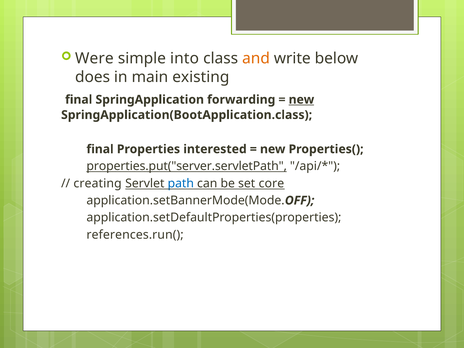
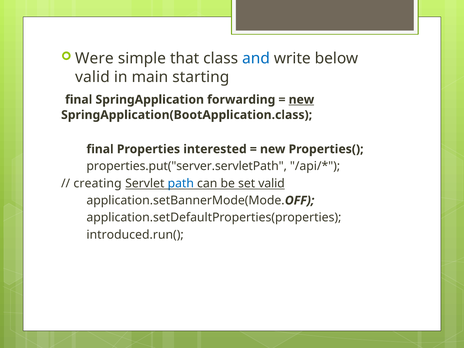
into: into -> that
and colour: orange -> blue
does at (93, 77): does -> valid
existing: existing -> starting
properties.put("server.servletPath underline: present -> none
set core: core -> valid
references.run(: references.run( -> introduced.run(
